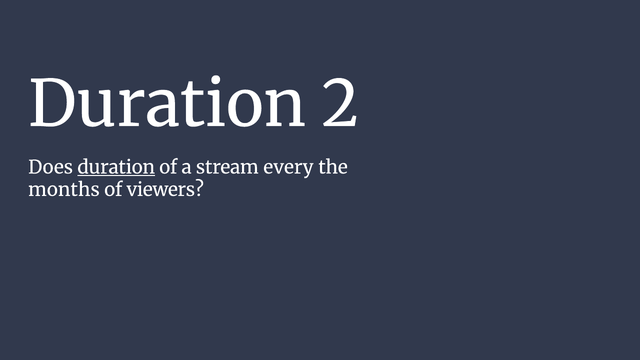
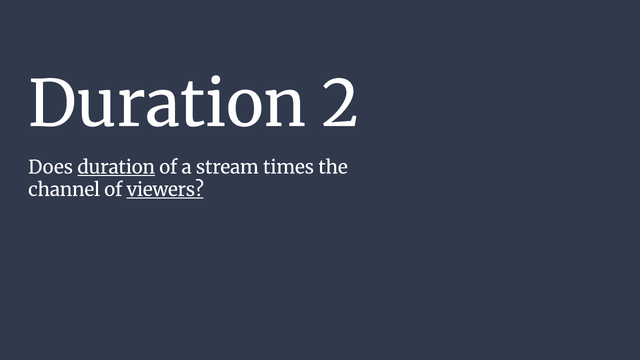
every: every -> times
months: months -> channel
viewers underline: none -> present
